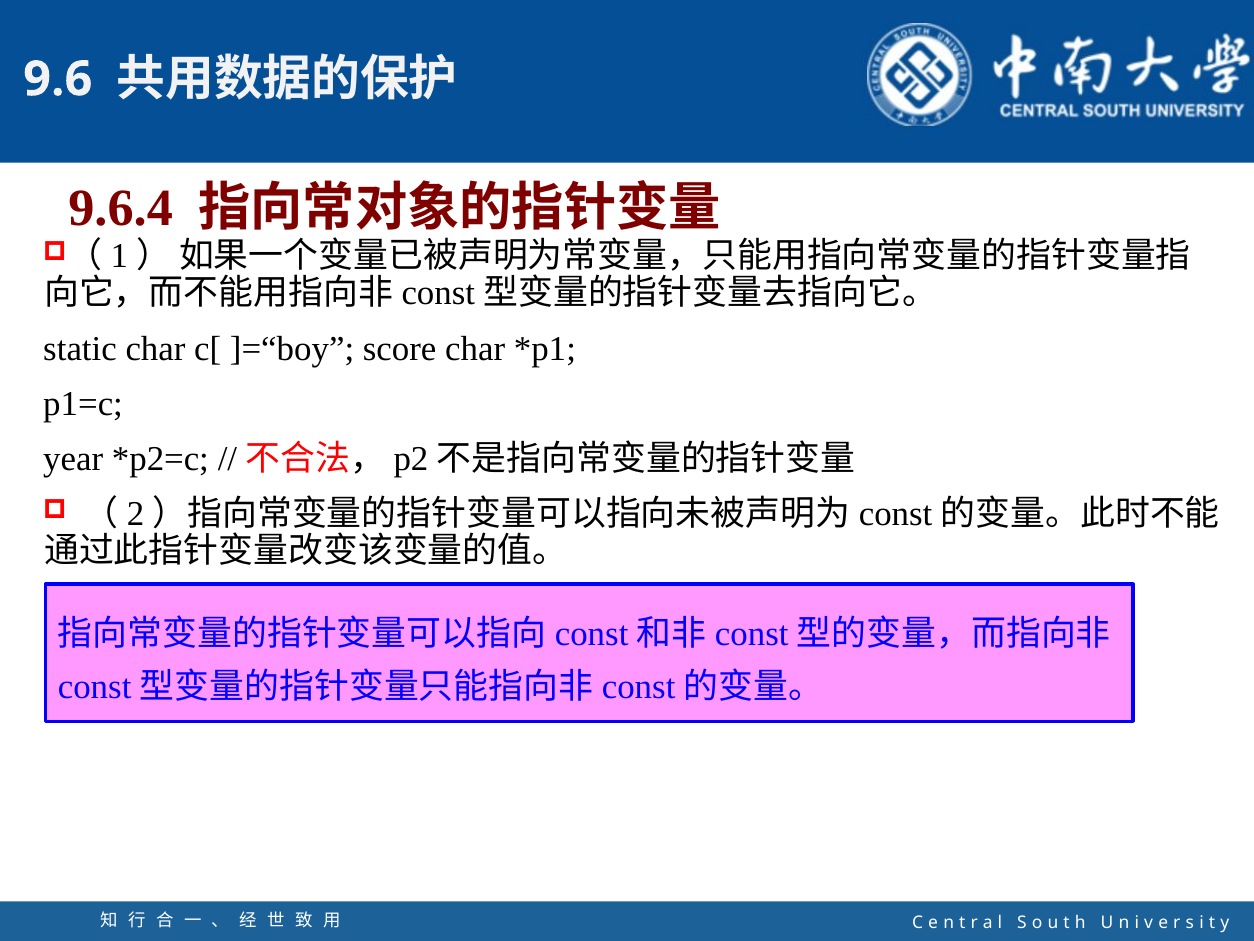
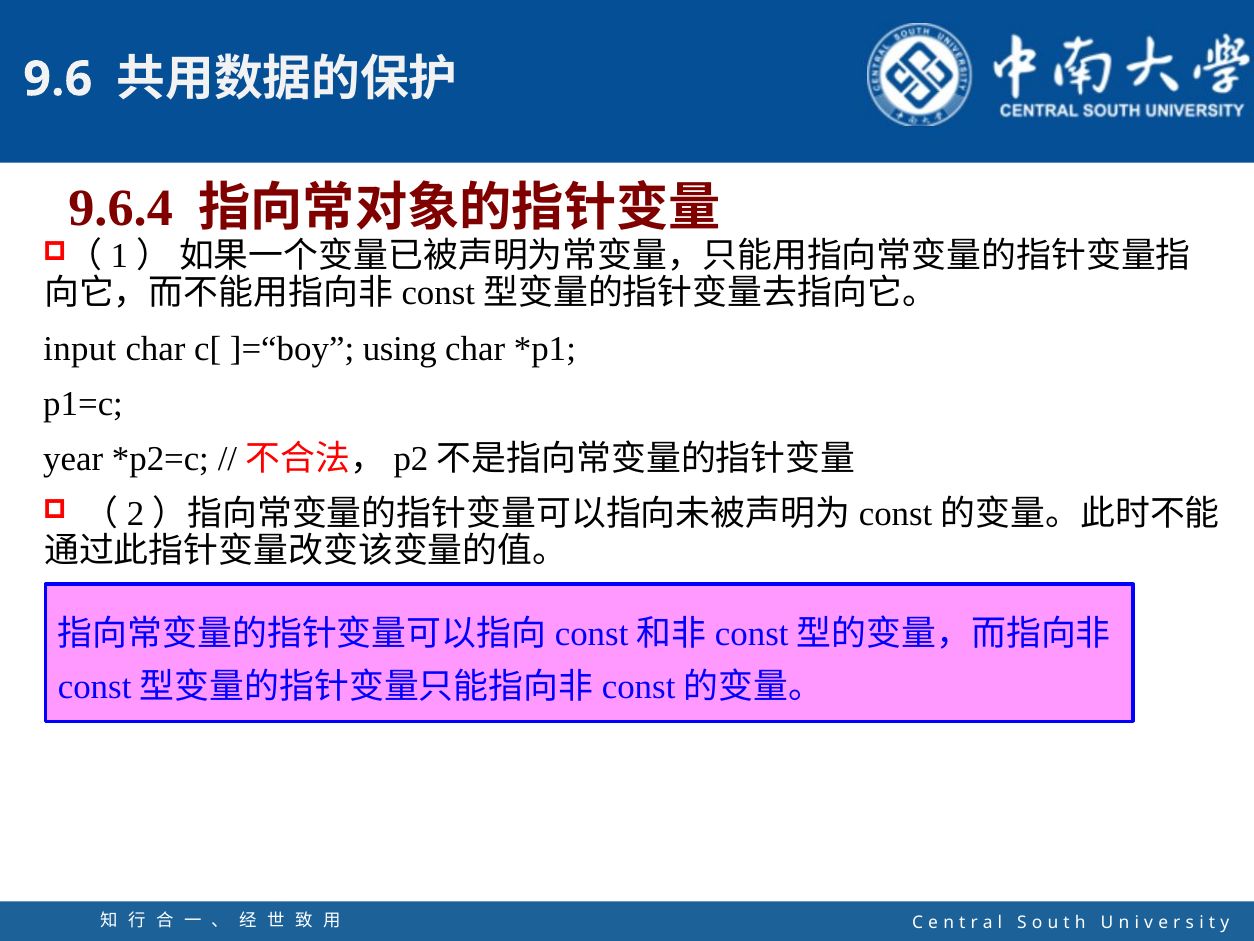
static: static -> input
score: score -> using
